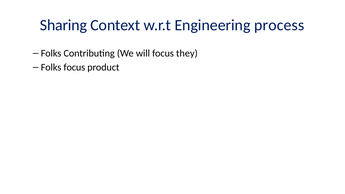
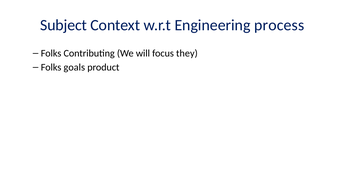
Sharing: Sharing -> Subject
Folks focus: focus -> goals
